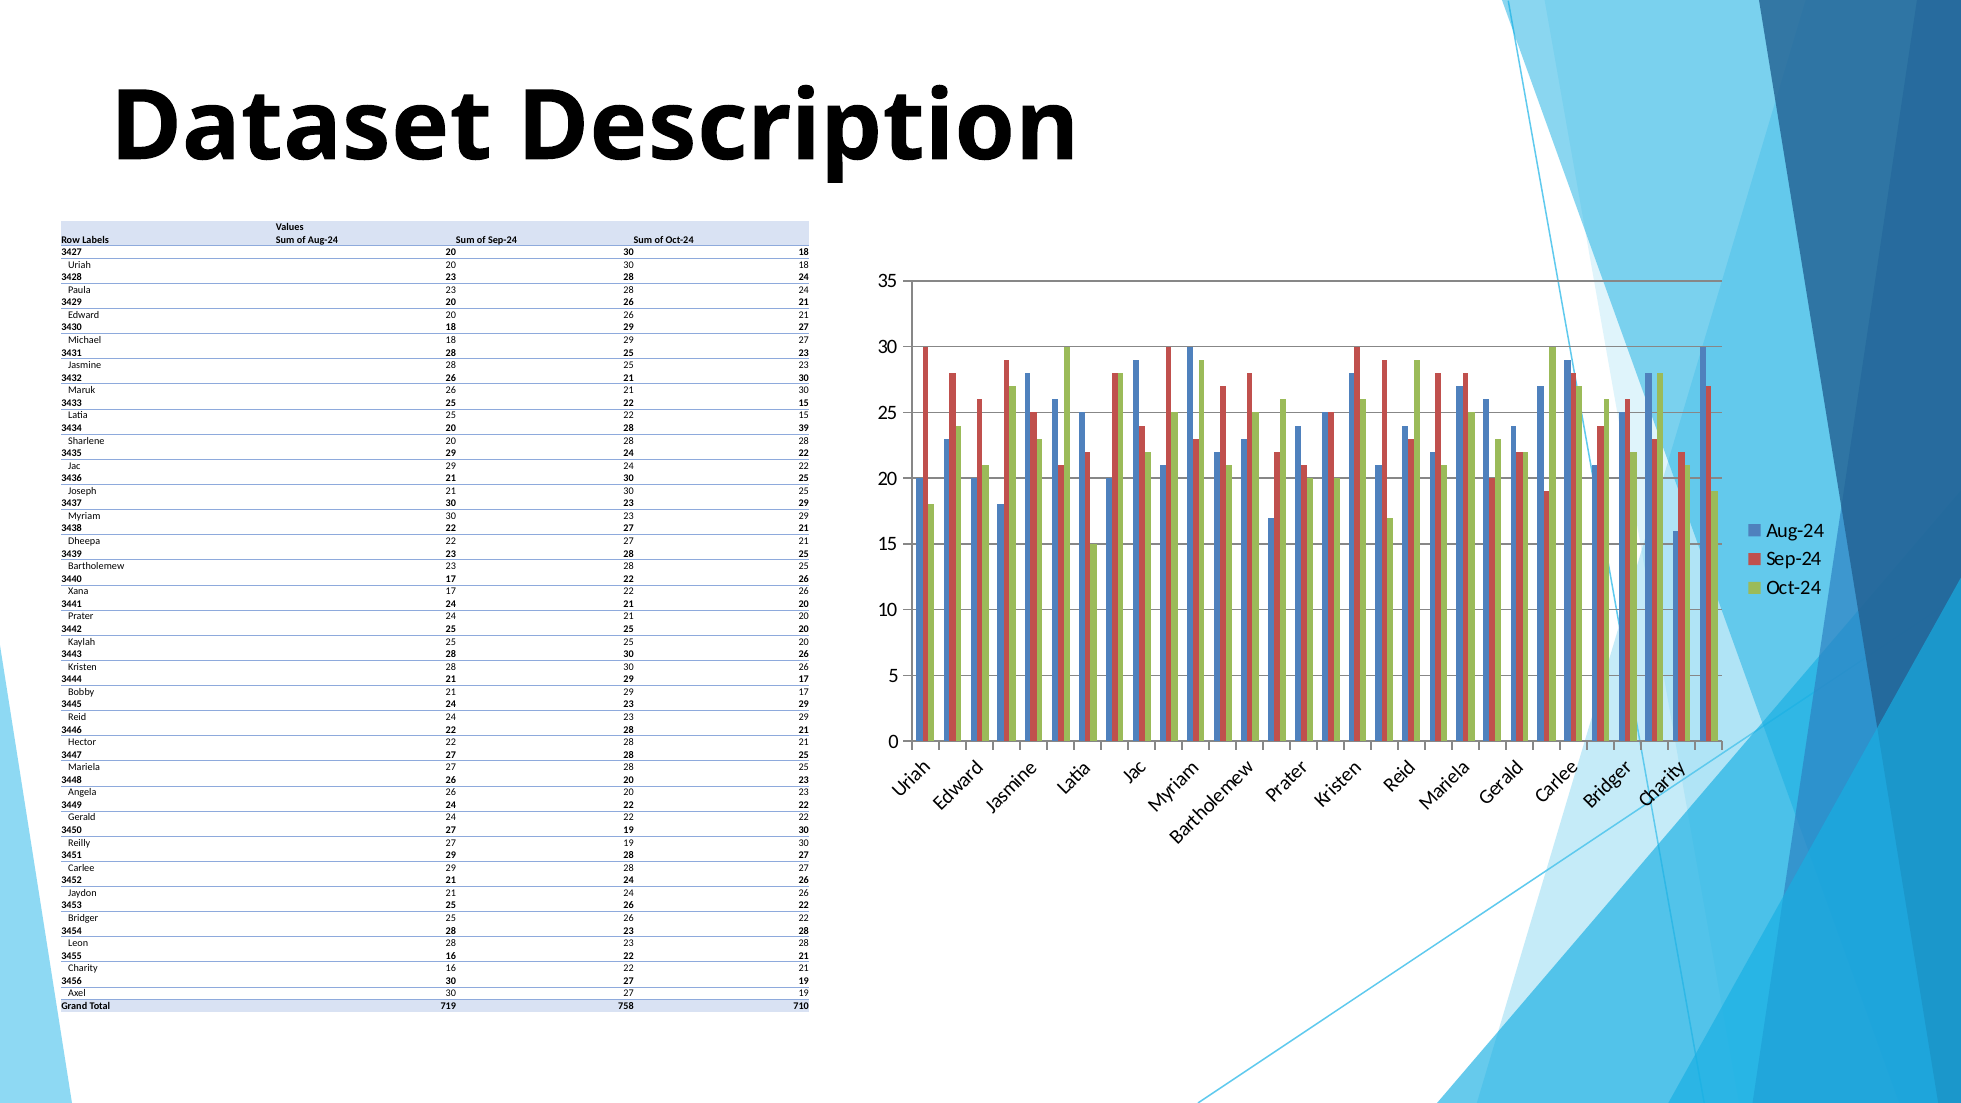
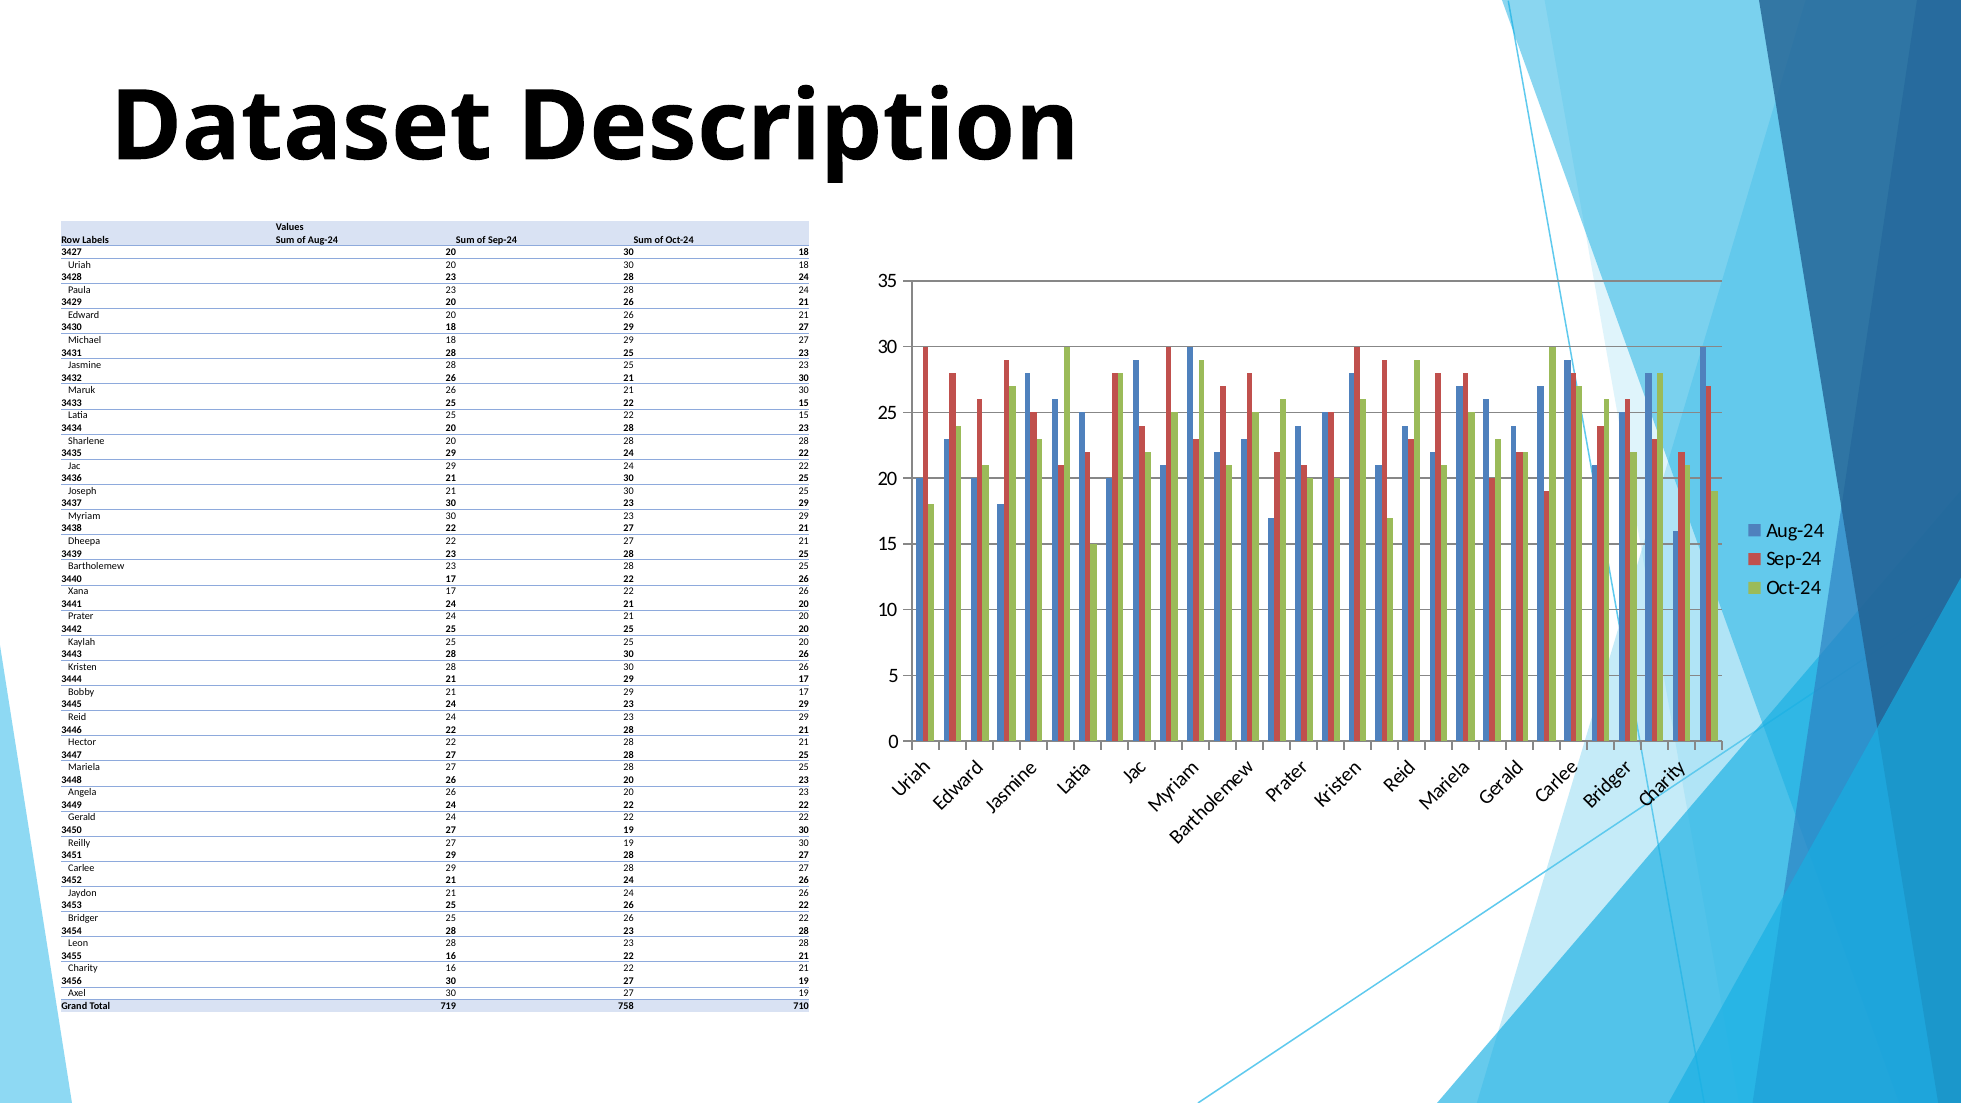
20 28 39: 39 -> 23
